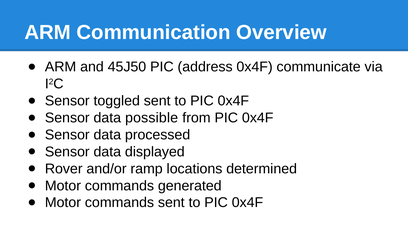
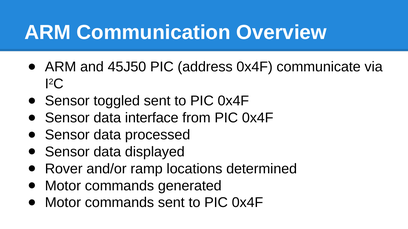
possible: possible -> interface
